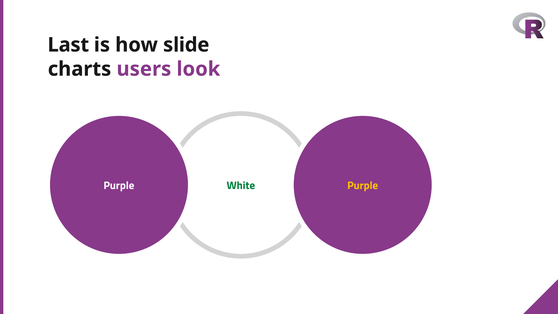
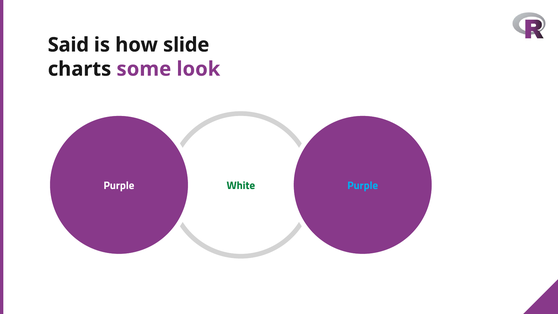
Last: Last -> Said
users: users -> some
Purple at (363, 186) colour: yellow -> light blue
